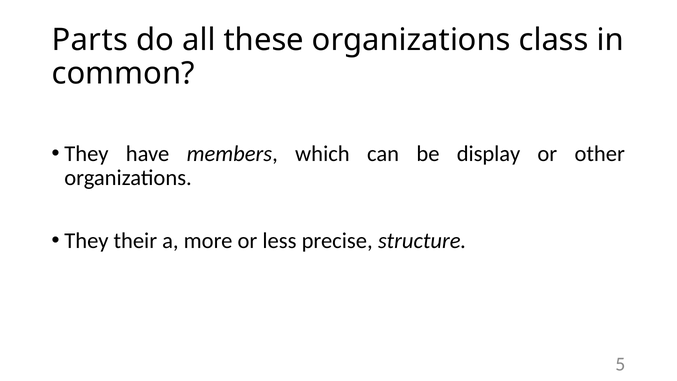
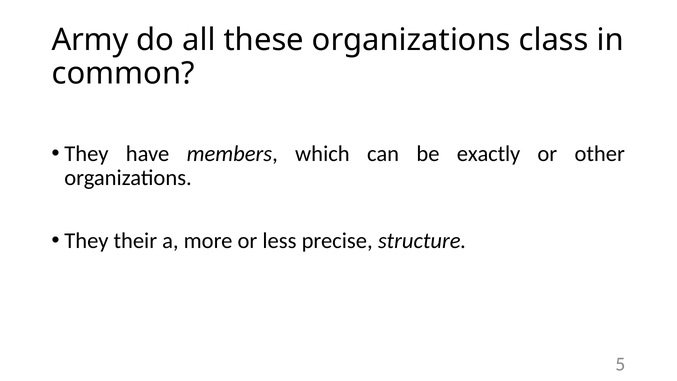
Parts: Parts -> Army
display: display -> exactly
